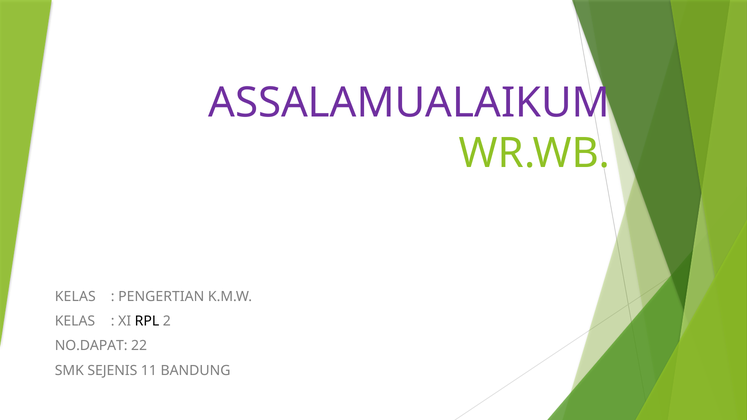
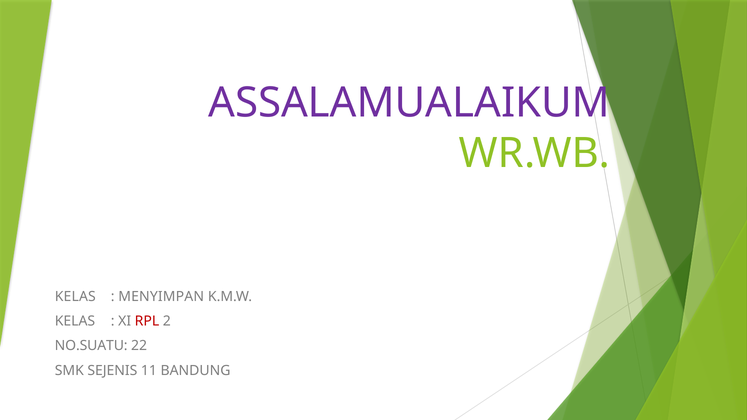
PENGERTIAN: PENGERTIAN -> MENYIMPAN
RPL colour: black -> red
NO.DAPAT: NO.DAPAT -> NO.SUATU
